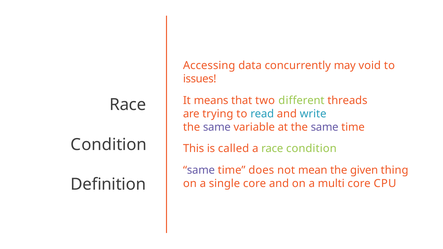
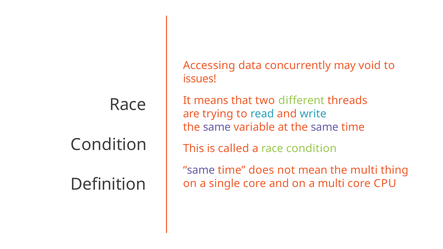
the given: given -> multi
